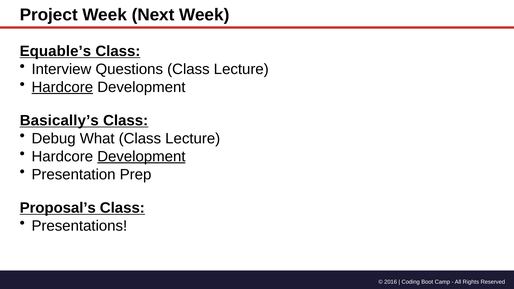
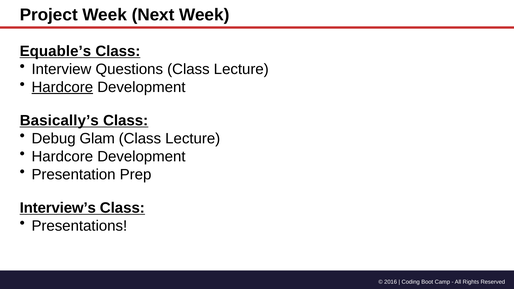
What: What -> Glam
Development at (141, 156) underline: present -> none
Proposal’s: Proposal’s -> Interview’s
